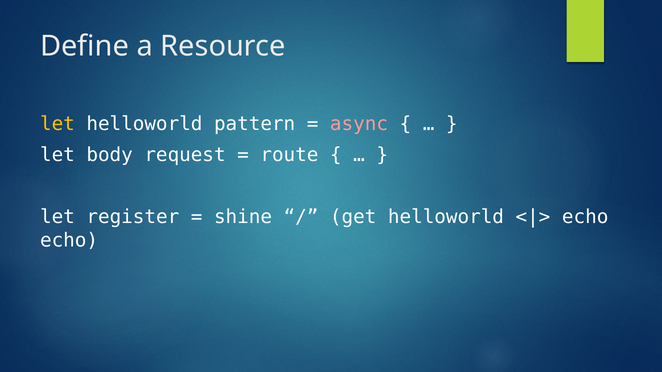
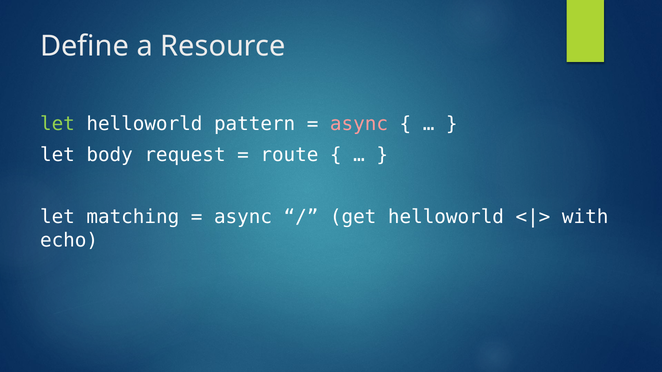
let at (57, 124) colour: yellow -> light green
register: register -> matching
shine at (243, 217): shine -> async
echo at (585, 217): echo -> with
